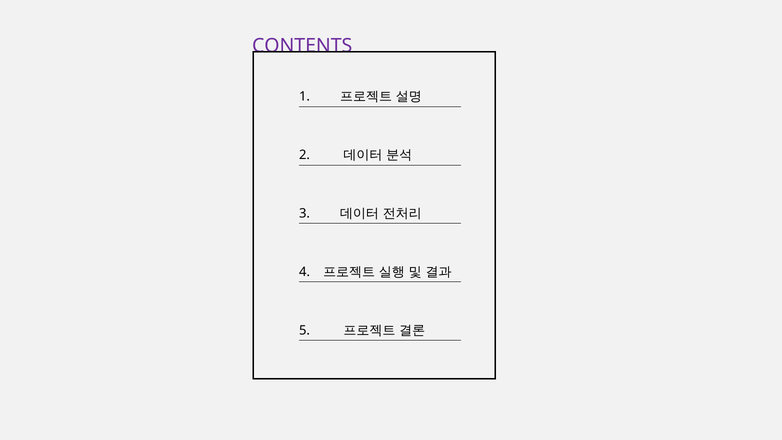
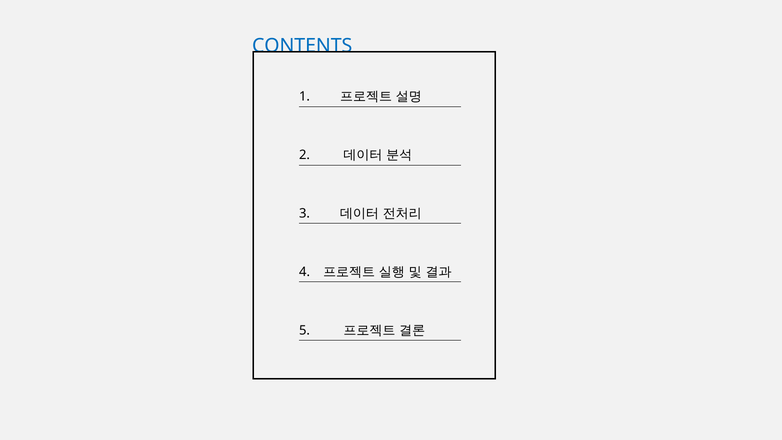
CONTENTS colour: purple -> blue
